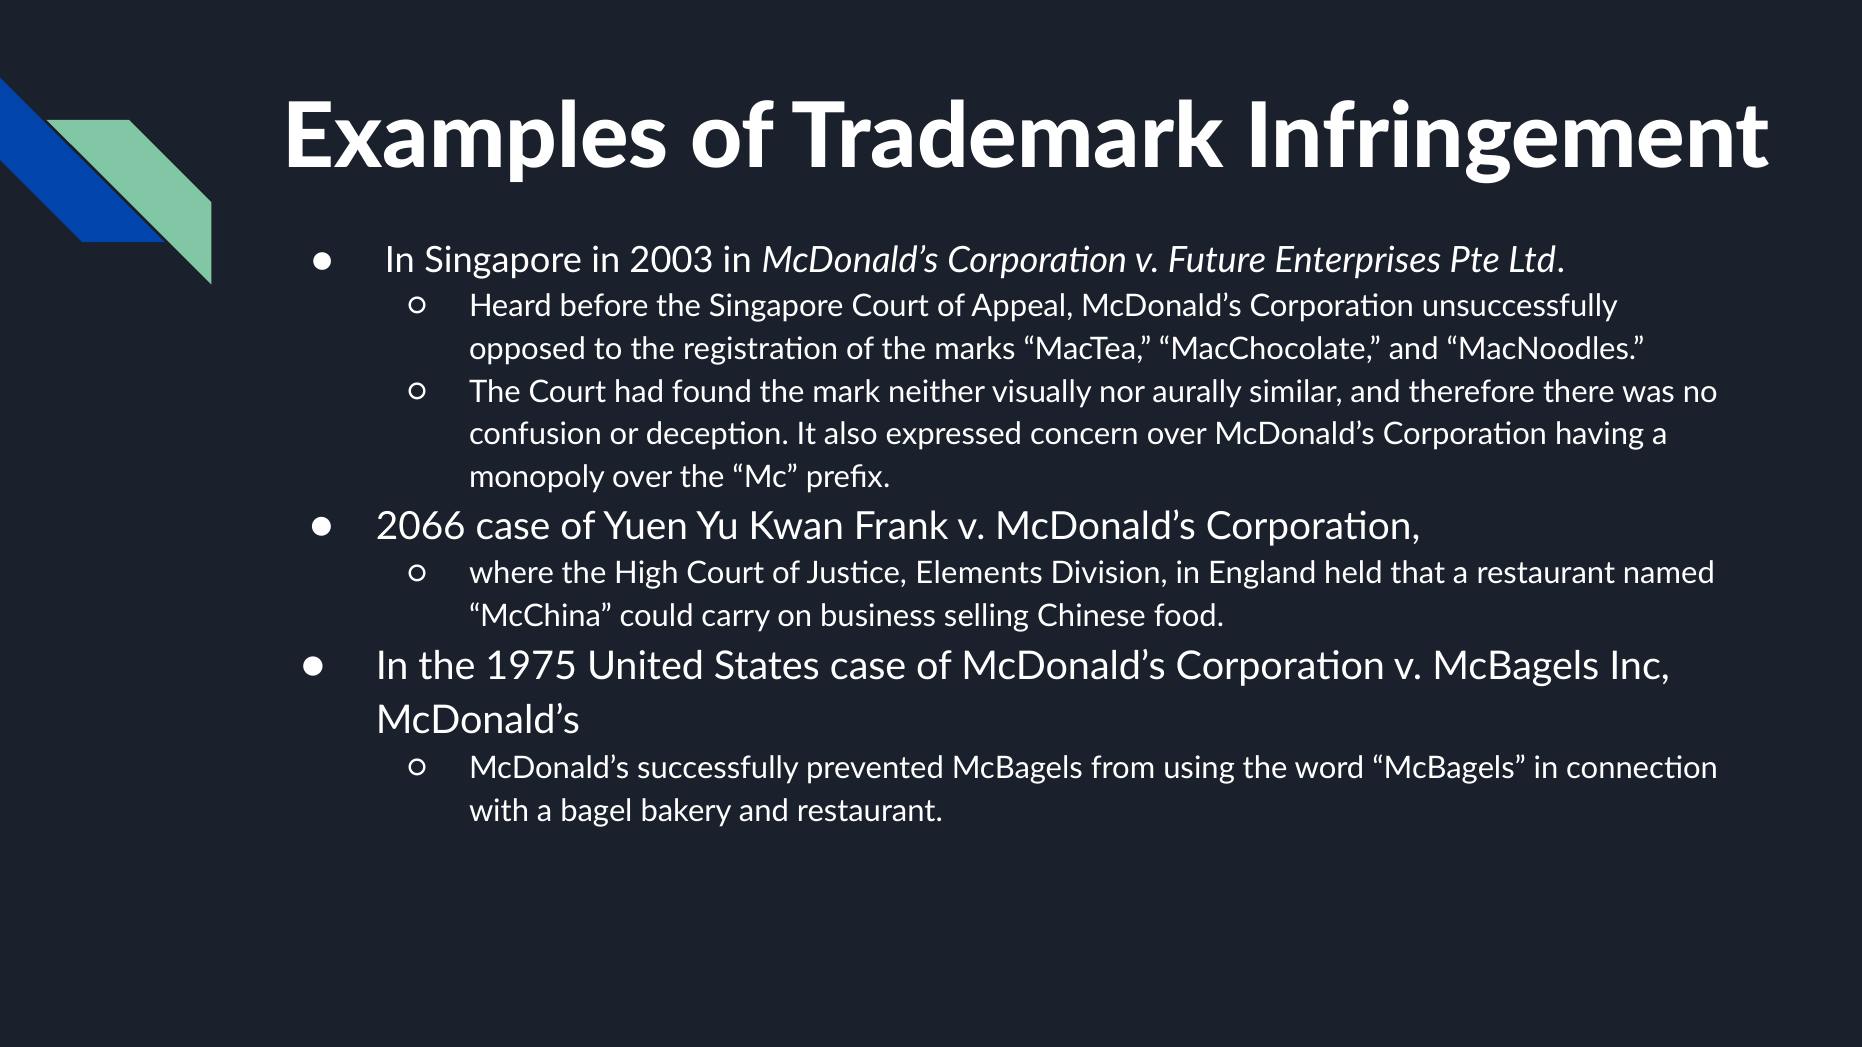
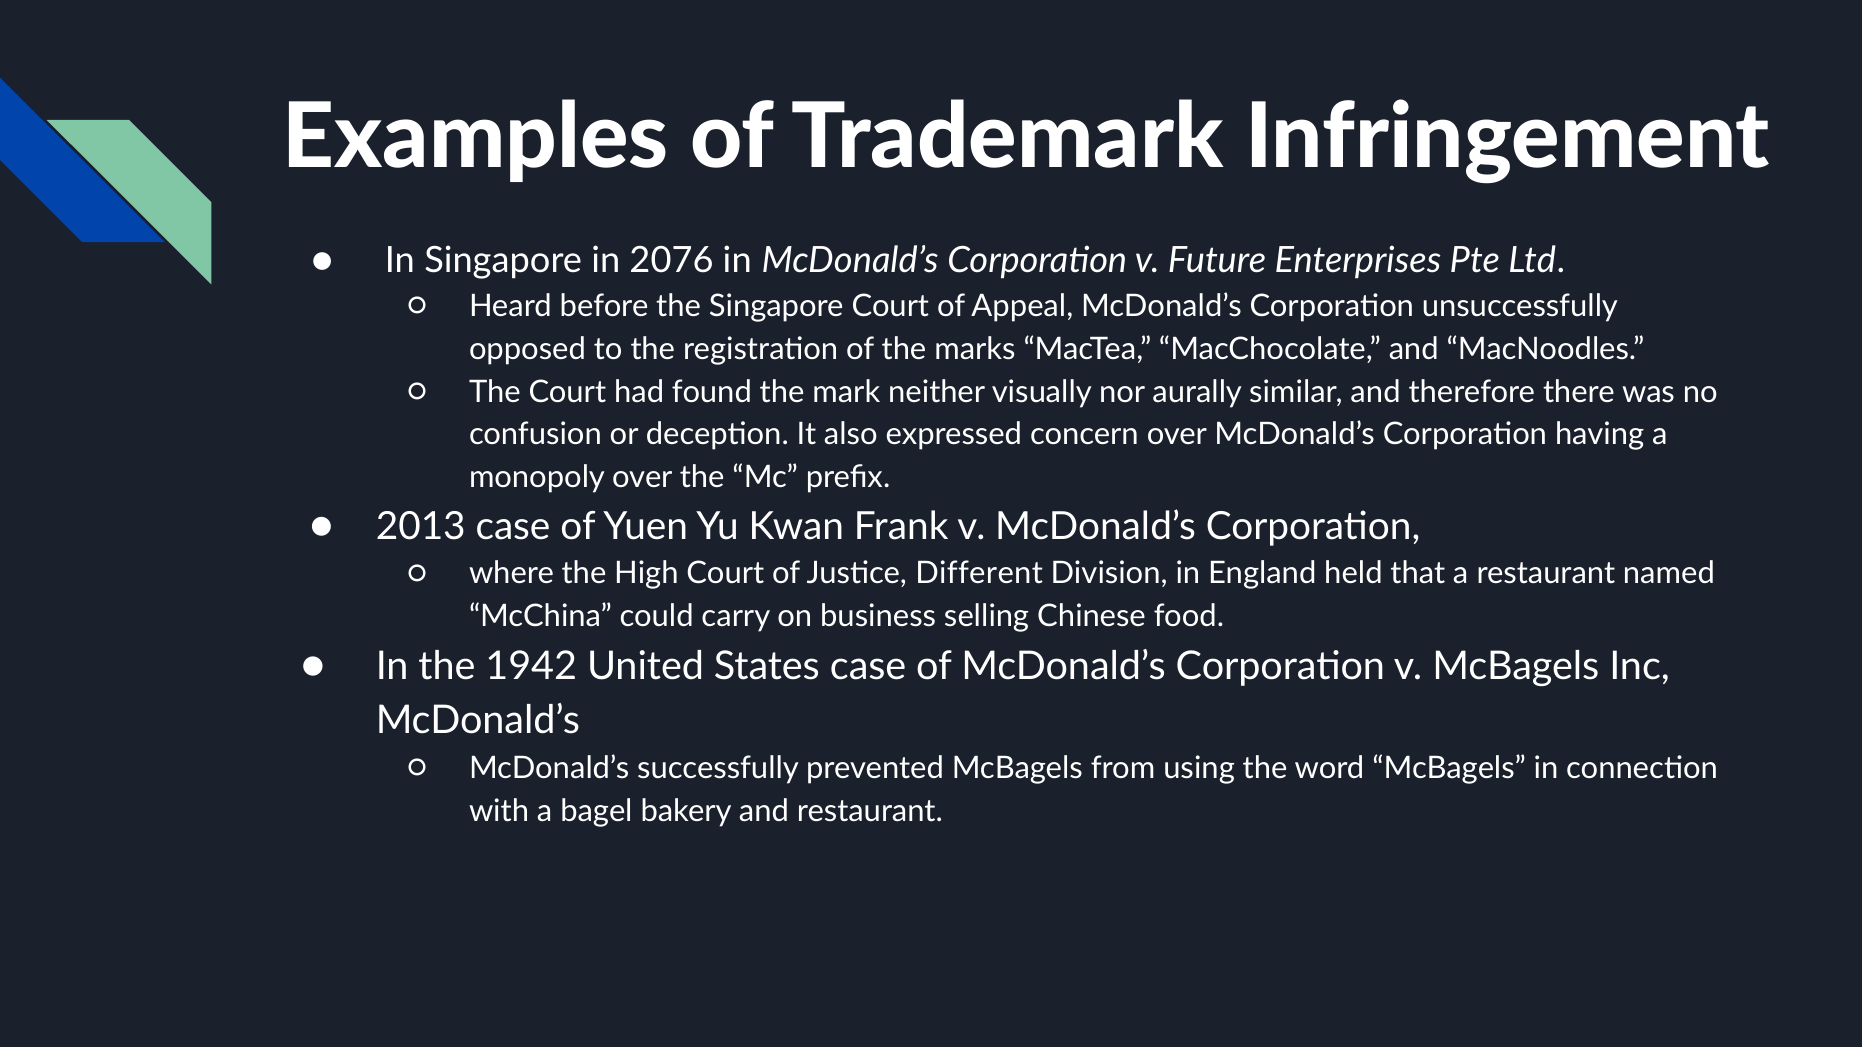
2003: 2003 -> 2076
2066: 2066 -> 2013
Elements: Elements -> Different
1975: 1975 -> 1942
